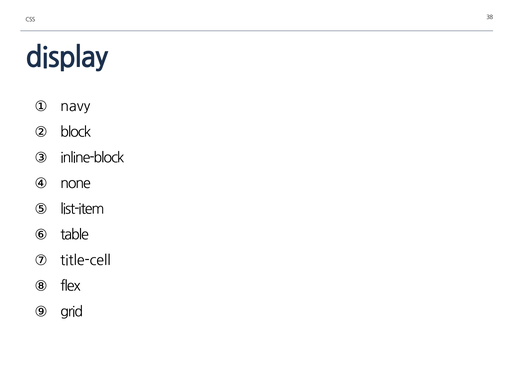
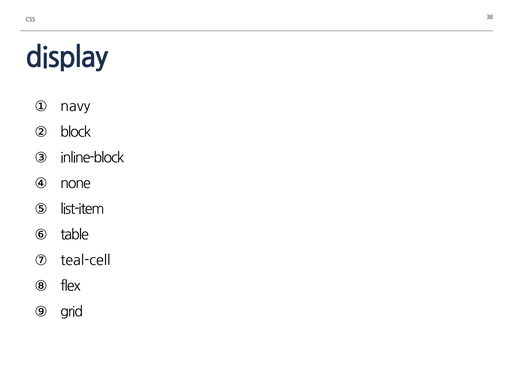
title-cell: title-cell -> teal-cell
